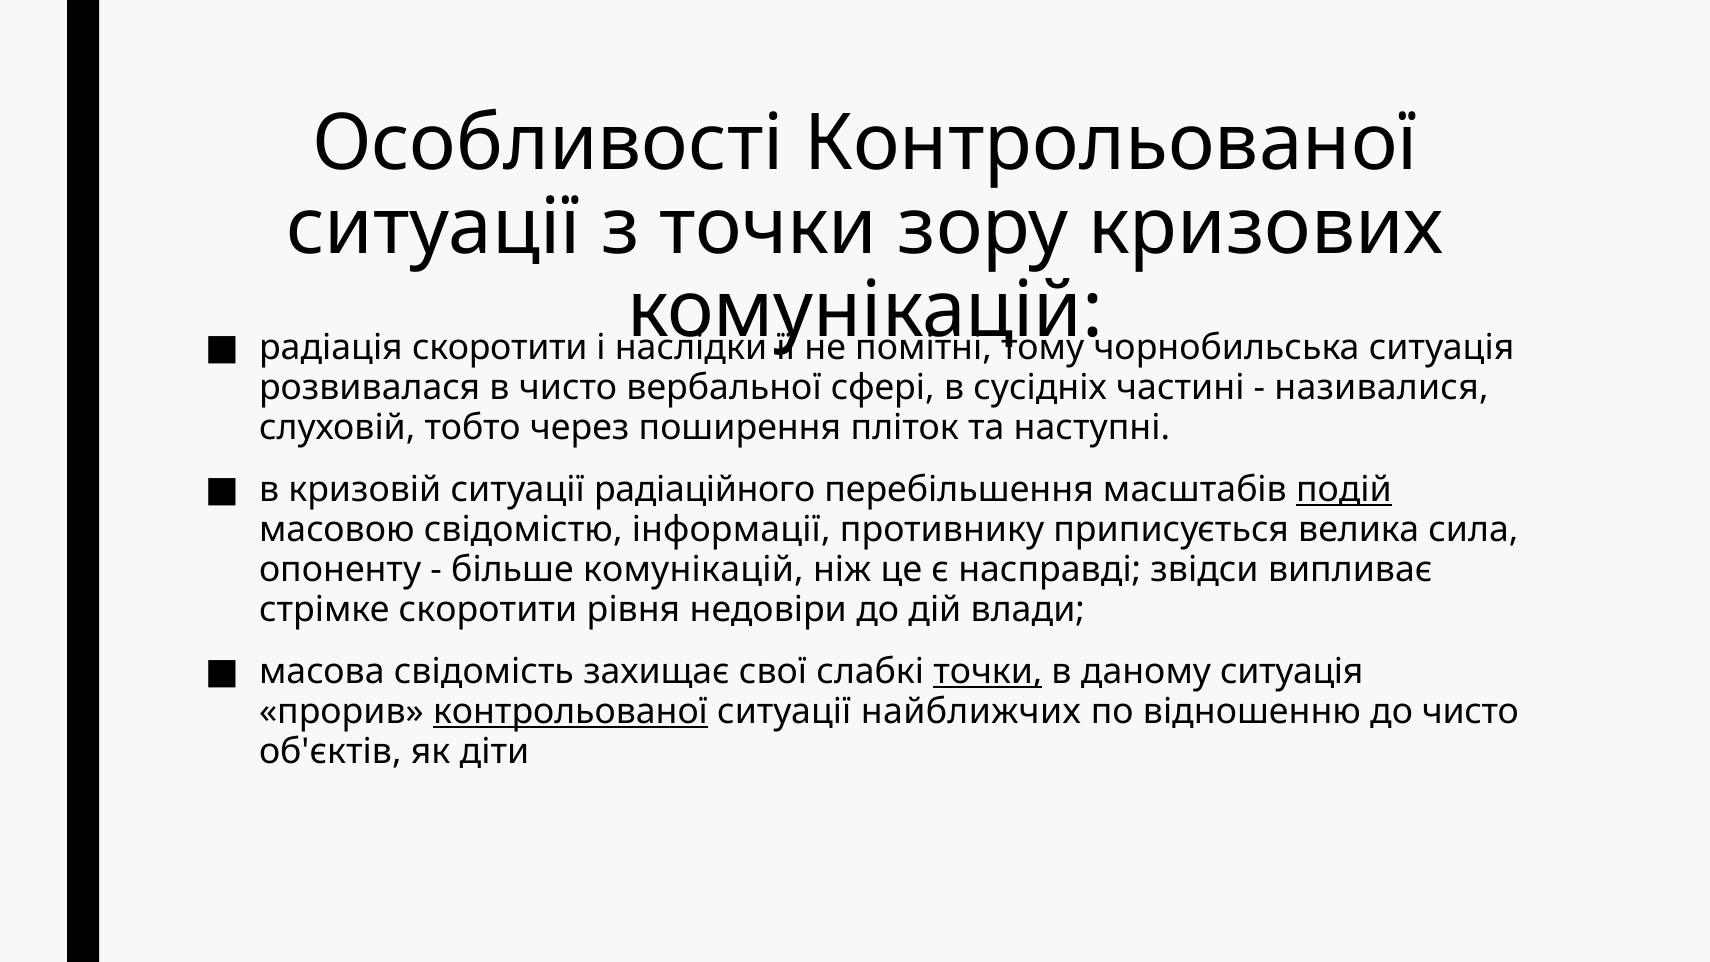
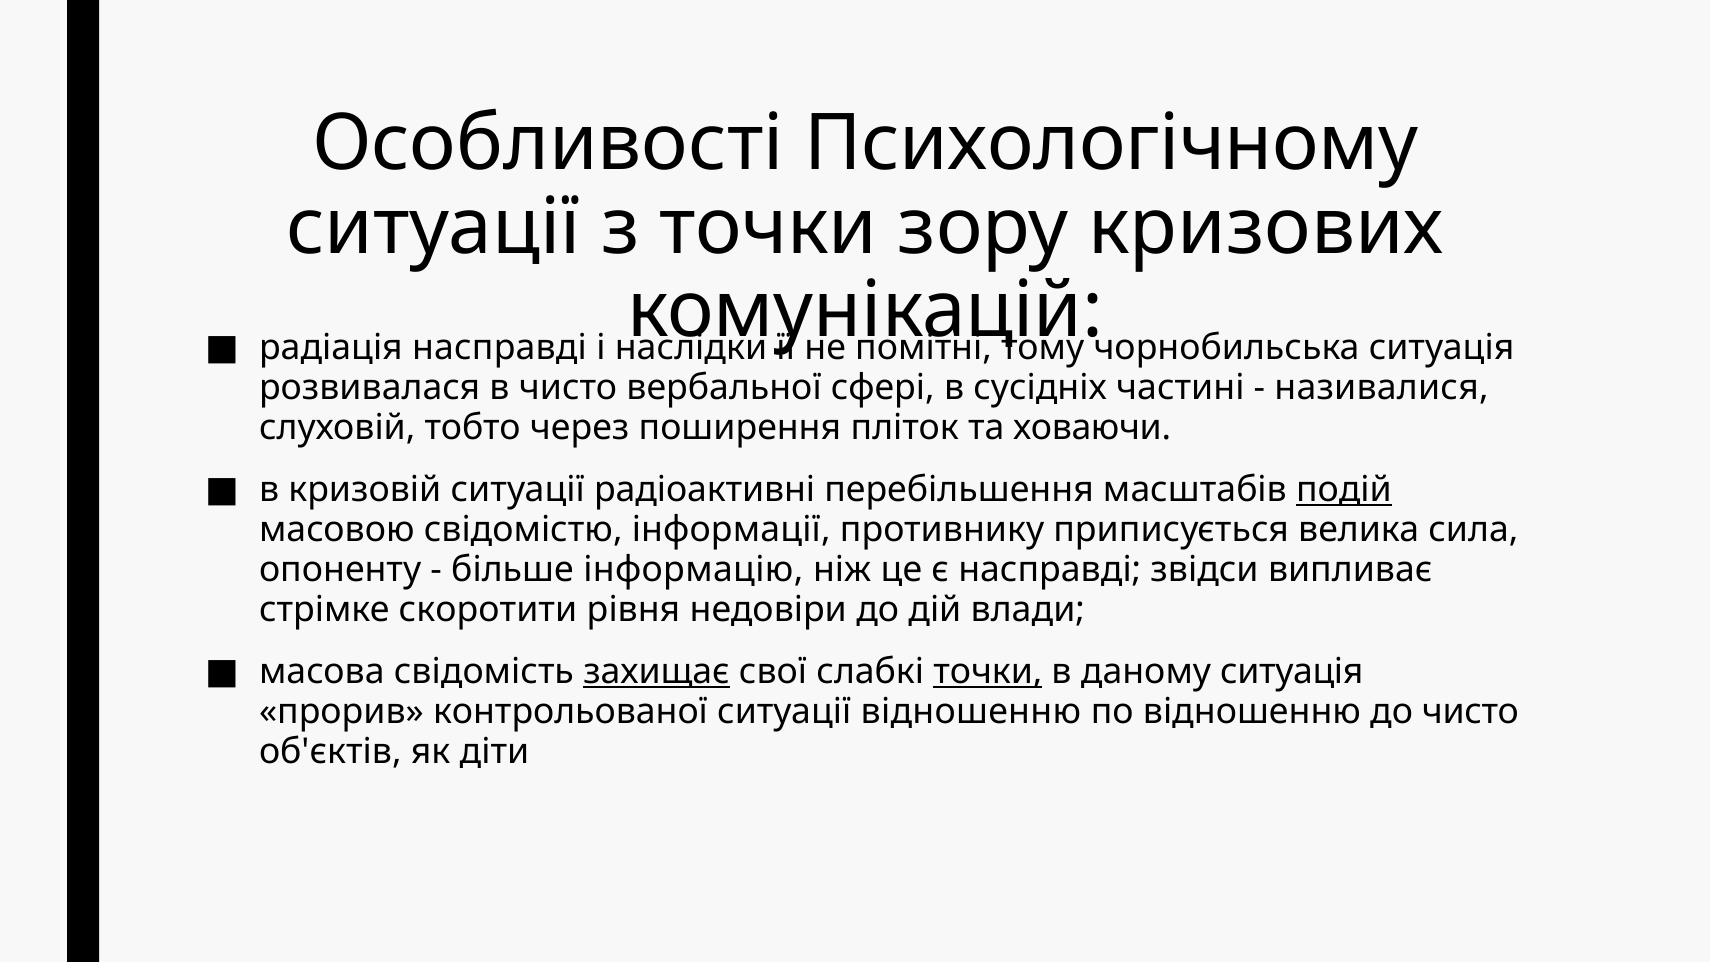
Особливості Контрольованої: Контрольованої -> Психологічному
радіація скоротити: скоротити -> насправді
наступні: наступні -> ховаючи
радіаційного: радіаційного -> радіоактивні
більше комунікацій: комунікацій -> інформацію
захищає underline: none -> present
контрольованої at (570, 712) underline: present -> none
ситуації найближчих: найближчих -> відношенню
